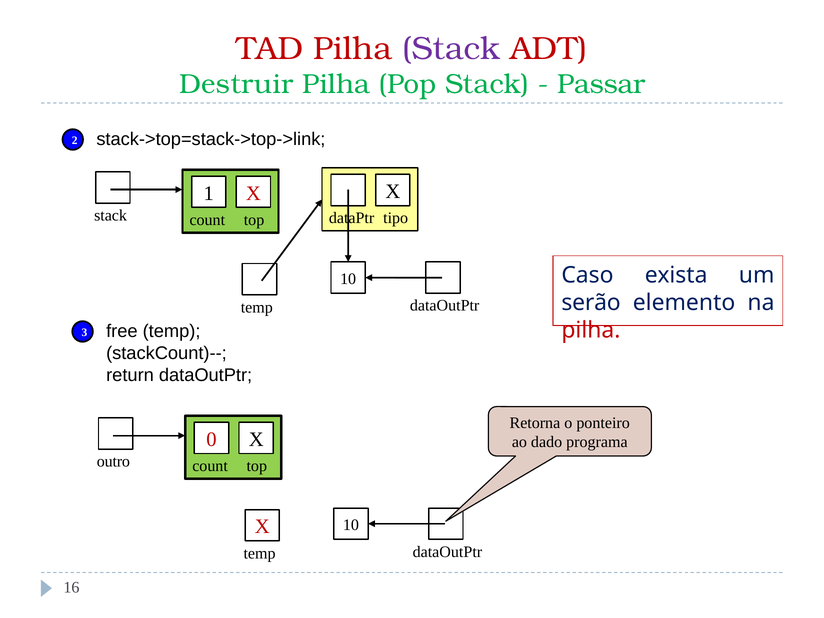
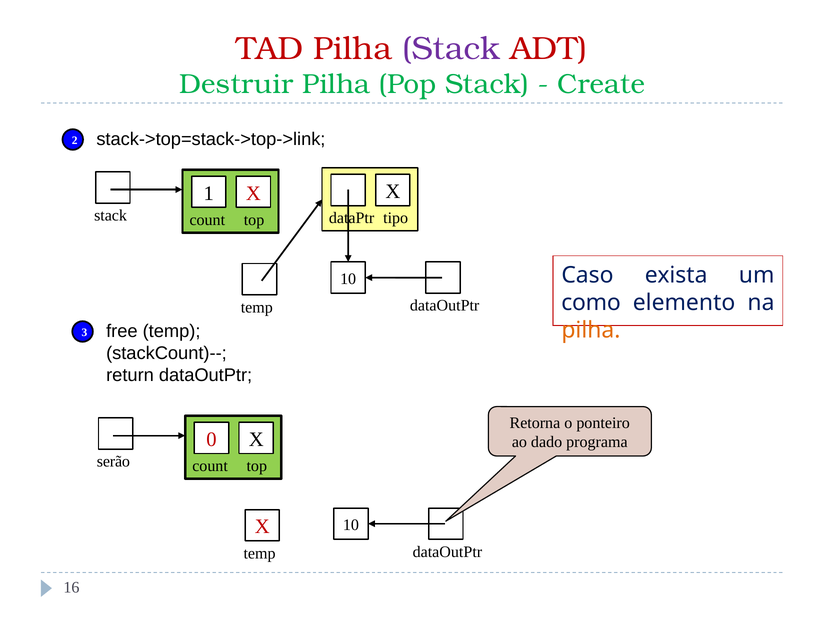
Passar: Passar -> Create
serão: serão -> como
pilha at (591, 330) colour: red -> orange
outro: outro -> serão
